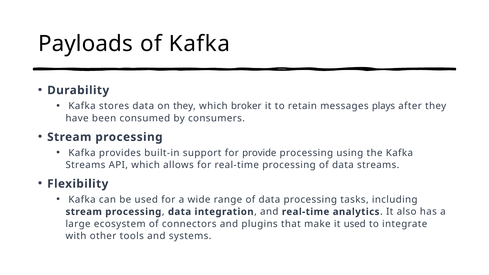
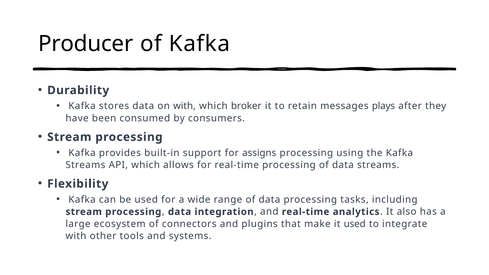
Payloads: Payloads -> Producer
on they: they -> with
provide: provide -> assigns
